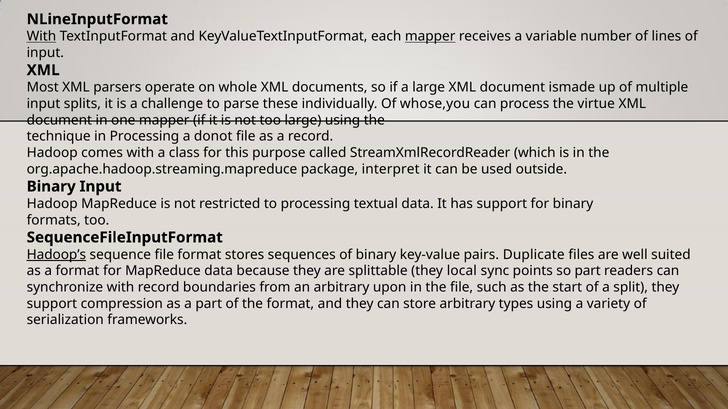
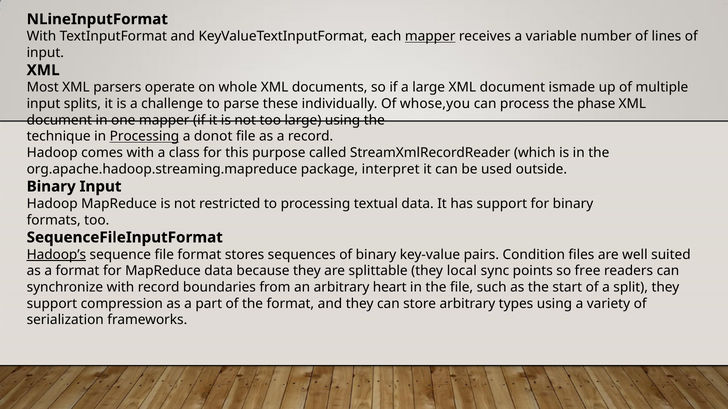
With at (41, 36) underline: present -> none
virtue: virtue -> phase
Processing at (144, 137) underline: none -> present
Duplicate: Duplicate -> Condition
so part: part -> free
upon: upon -> heart
